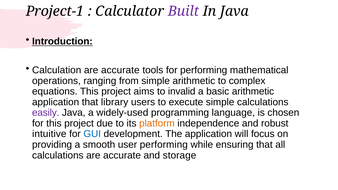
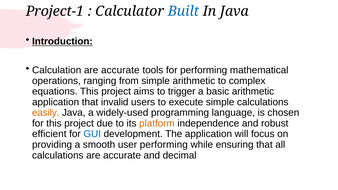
Built colour: purple -> blue
invalid: invalid -> trigger
library: library -> invalid
easily colour: purple -> orange
intuitive: intuitive -> efficient
storage: storage -> decimal
